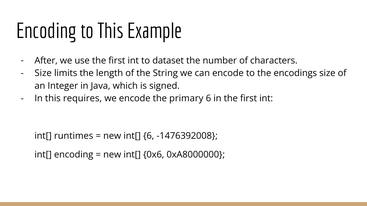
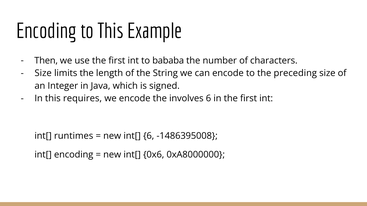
After: After -> Then
dataset: dataset -> bababa
encodings: encodings -> preceding
primary: primary -> involves
-1476392008: -1476392008 -> -1486395008
